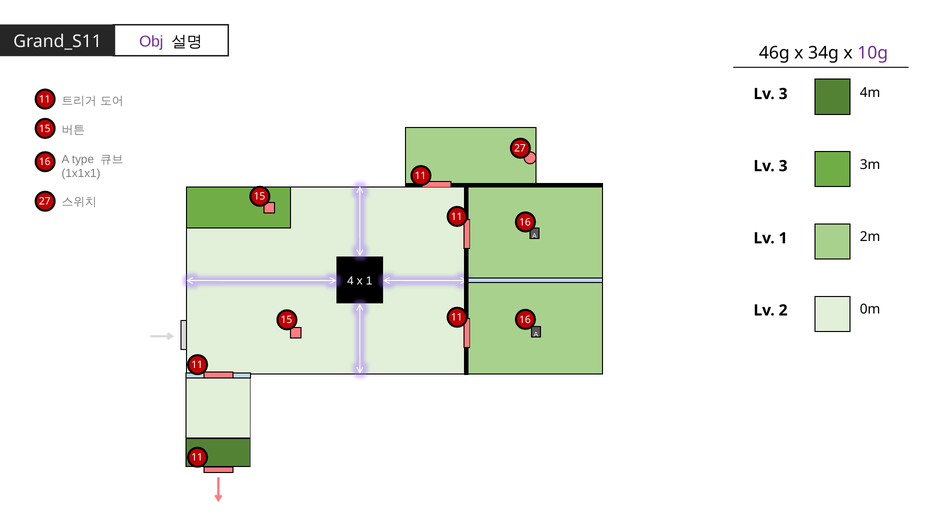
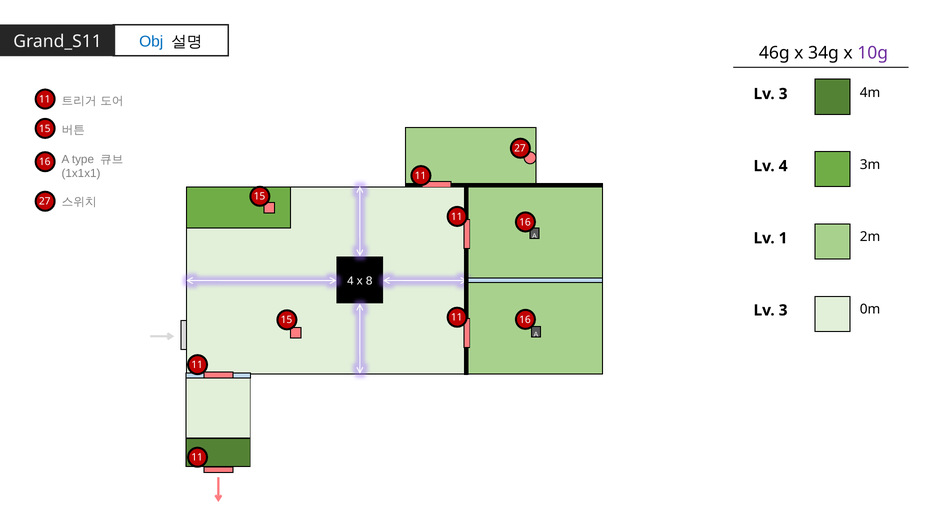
Obj colour: purple -> blue
3 at (783, 166): 3 -> 4
x 1: 1 -> 8
2 at (783, 310): 2 -> 3
